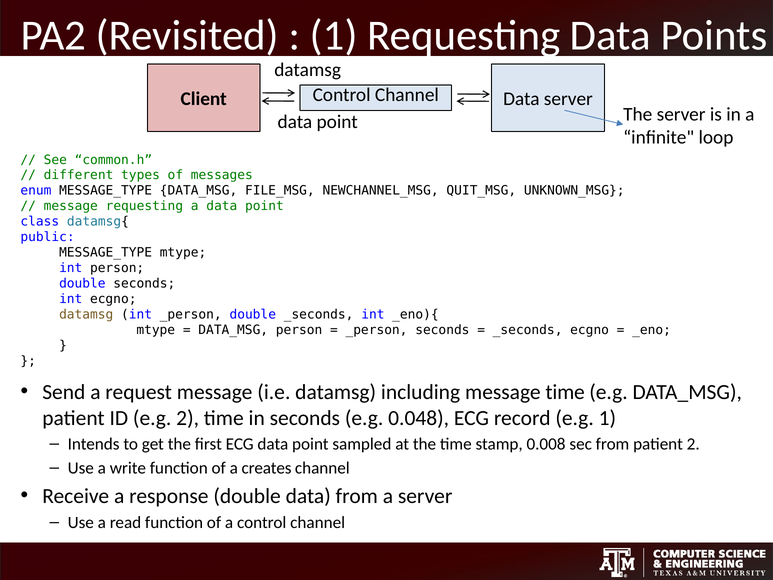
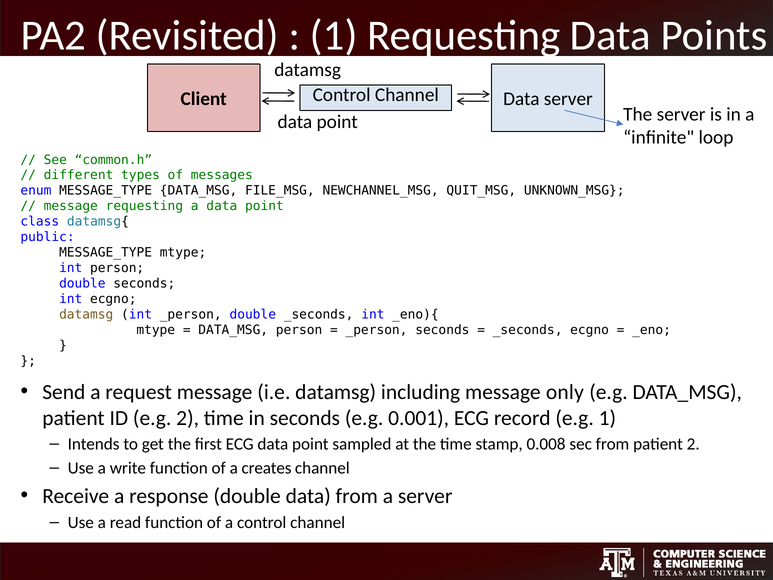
message time: time -> only
0.048: 0.048 -> 0.001
